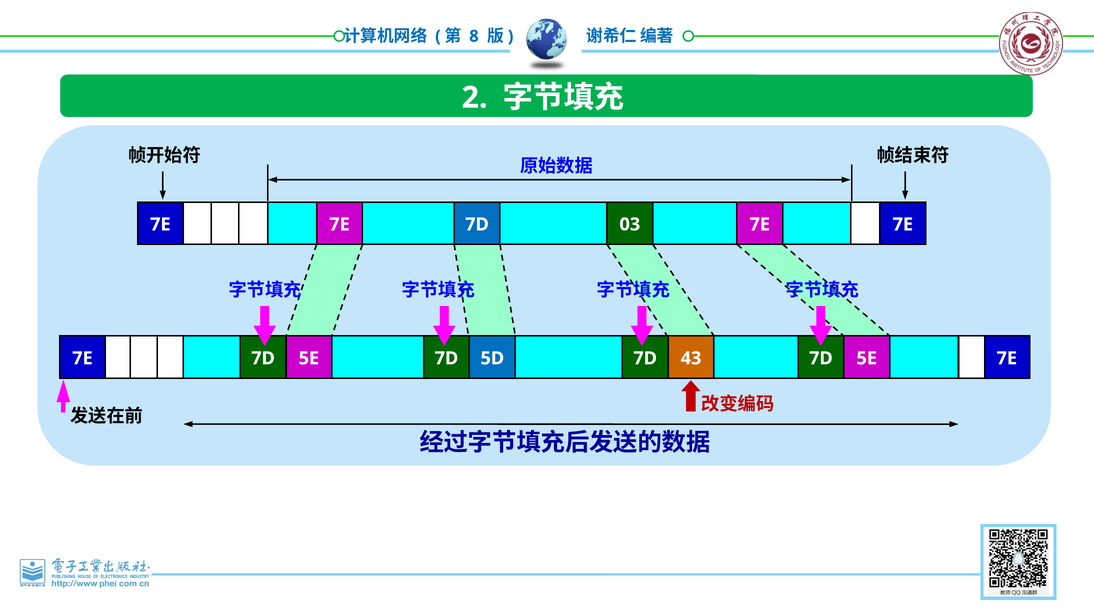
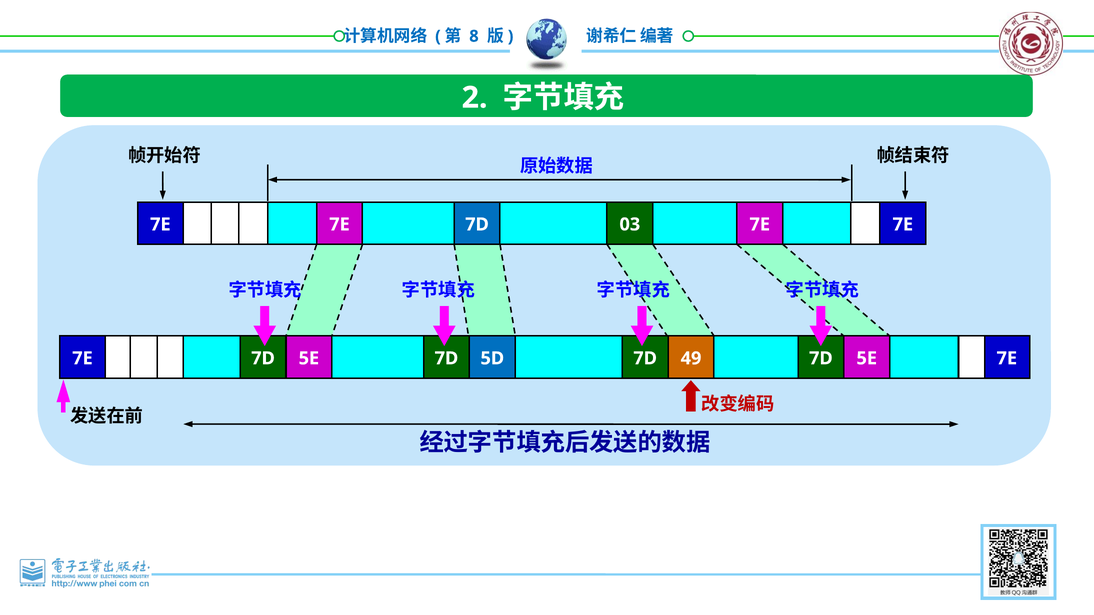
43: 43 -> 49
